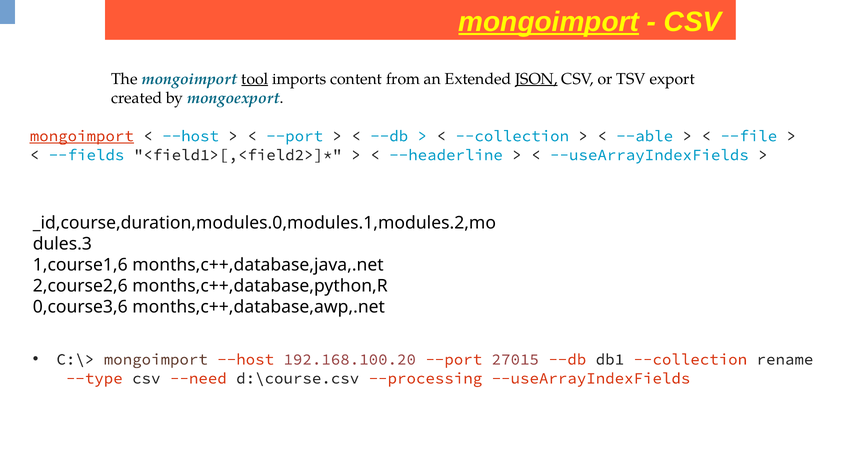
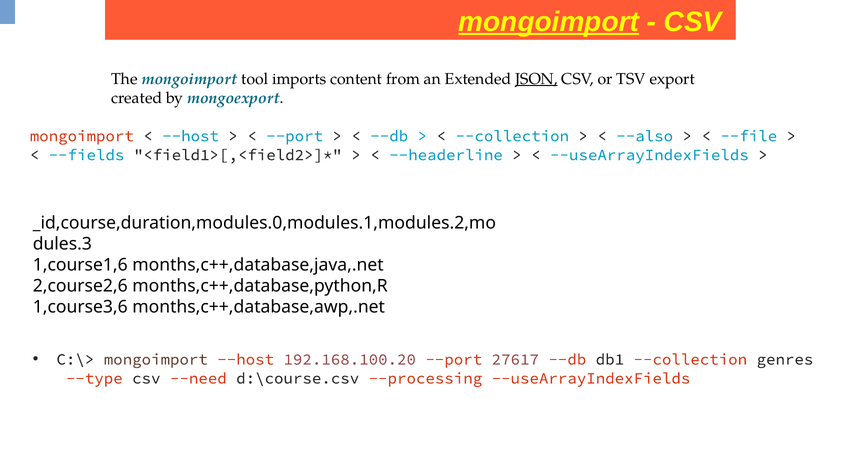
tool underline: present -> none
mongoimport at (82, 136) underline: present -> none
--able: --able -> --also
0,course3,6: 0,course3,6 -> 1,course3,6
27015: 27015 -> 27617
rename: rename -> genres
